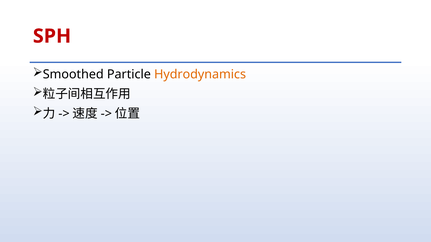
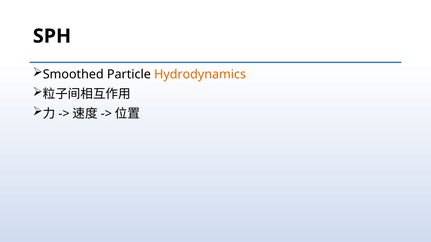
SPH colour: red -> black
